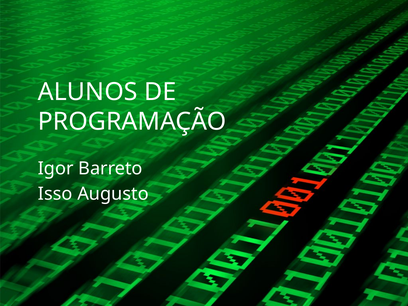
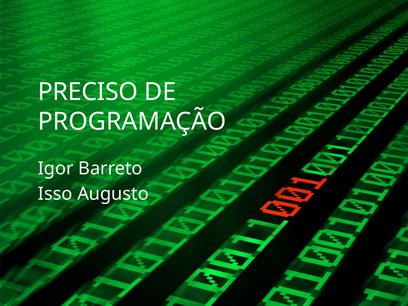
ALUNOS: ALUNOS -> PRECISO
